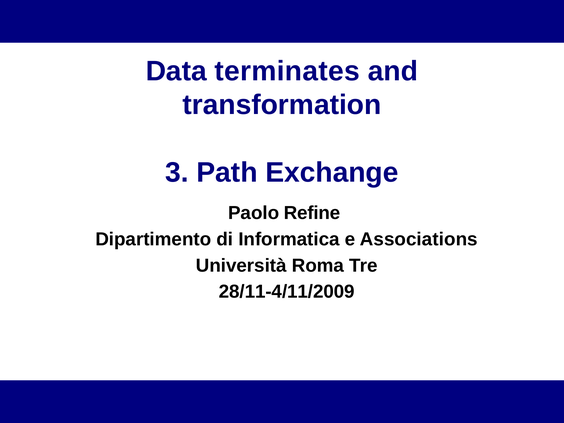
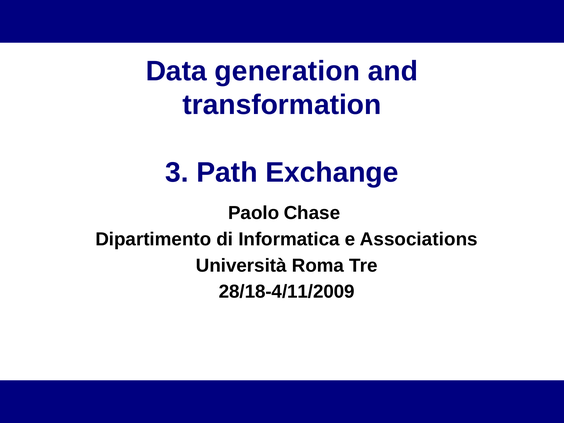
terminates: terminates -> generation
Refine: Refine -> Chase
28/11-4/11/2009: 28/11-4/11/2009 -> 28/18-4/11/2009
